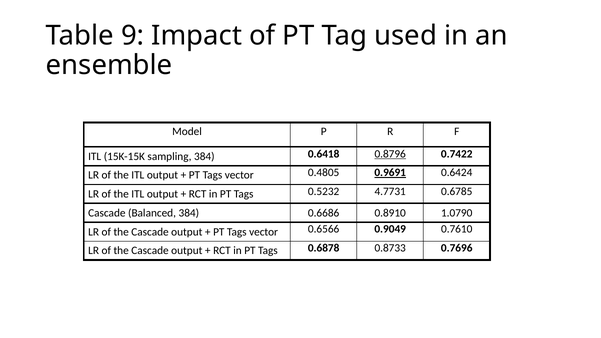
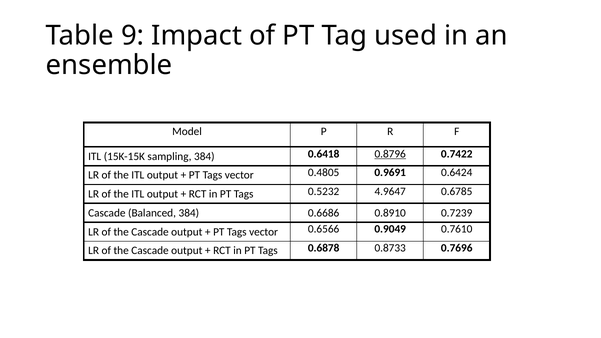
0.9691 underline: present -> none
4.7731: 4.7731 -> 4.9647
1.0790: 1.0790 -> 0.7239
